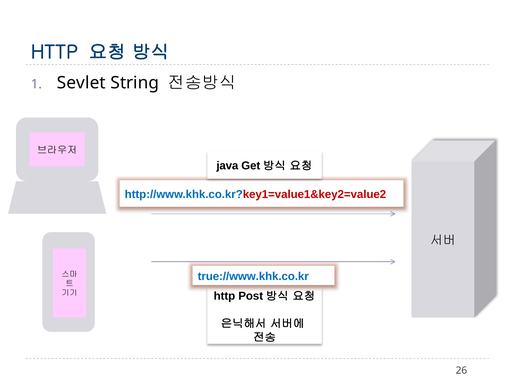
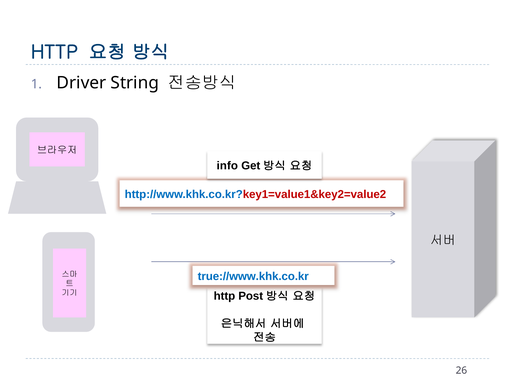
Sevlet: Sevlet -> Driver
java: java -> info
